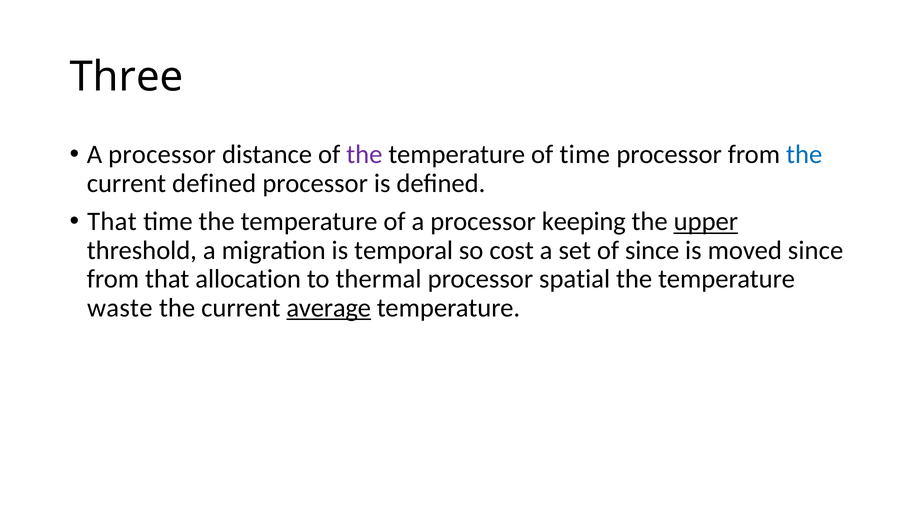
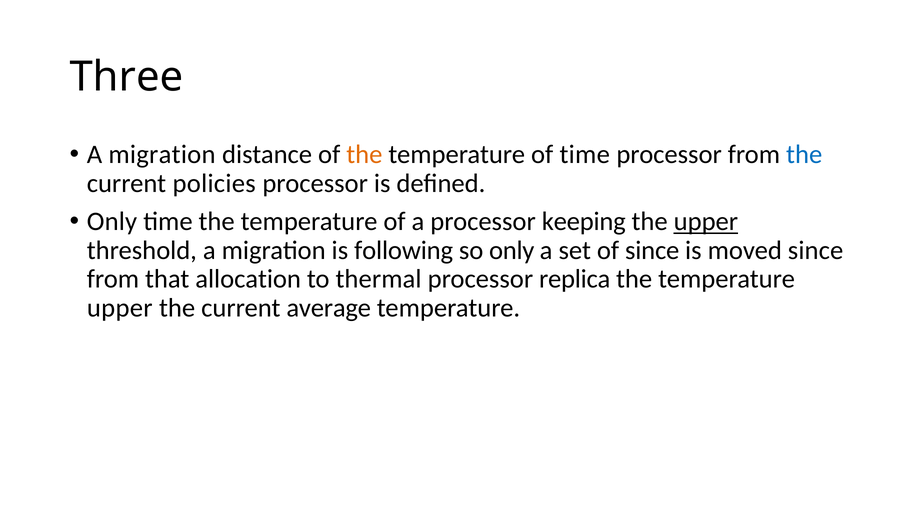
processor at (162, 155): processor -> migration
the at (364, 155) colour: purple -> orange
current defined: defined -> policies
That at (112, 222): That -> Only
temporal: temporal -> following
so cost: cost -> only
spatial: spatial -> replica
waste at (120, 308): waste -> upper
average underline: present -> none
